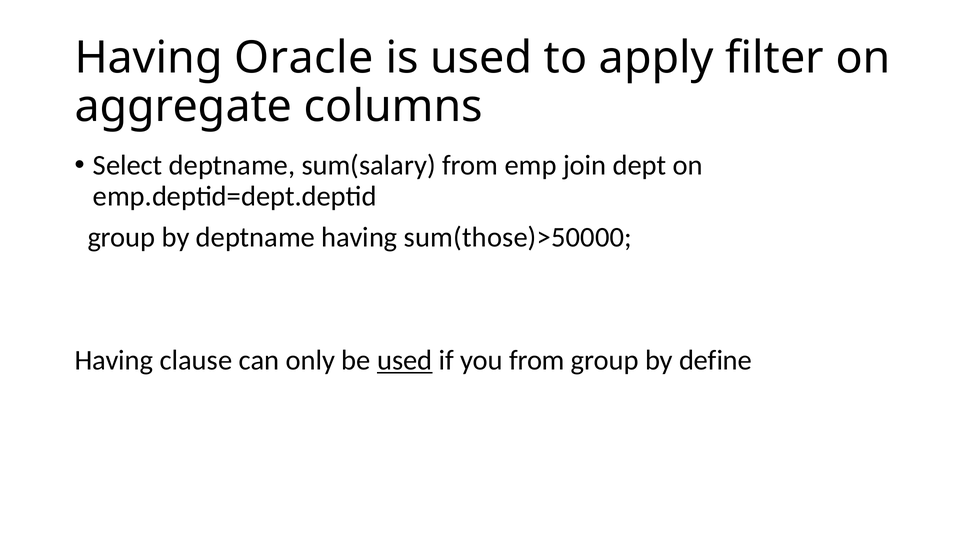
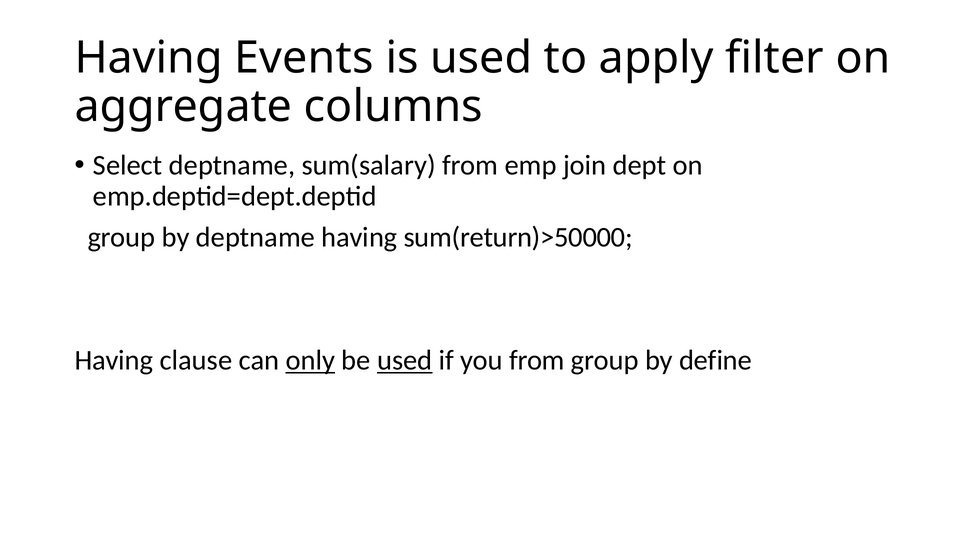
Oracle: Oracle -> Events
sum(those)>50000: sum(those)>50000 -> sum(return)>50000
only underline: none -> present
